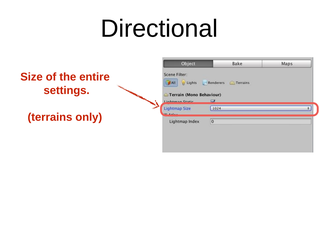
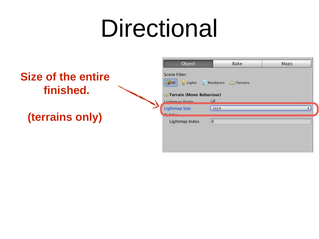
settings: settings -> finished
